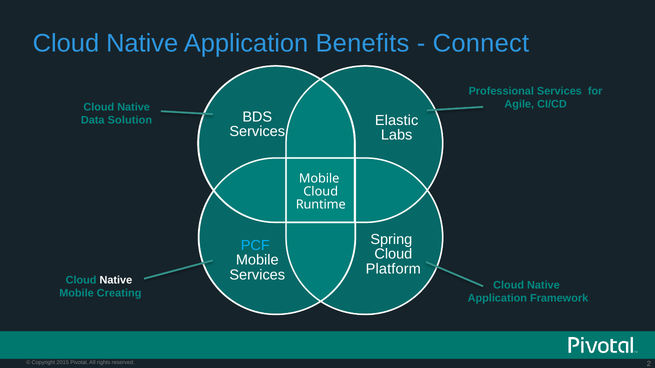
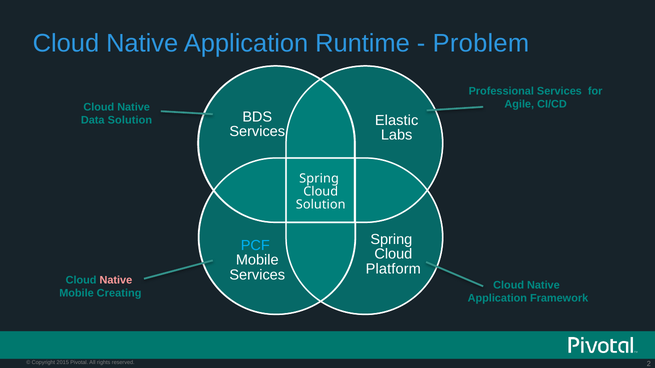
Benefits: Benefits -> Runtime
Connect: Connect -> Problem
Mobile at (319, 179): Mobile -> Spring
Runtime at (321, 205): Runtime -> Solution
Native at (116, 281) colour: white -> pink
